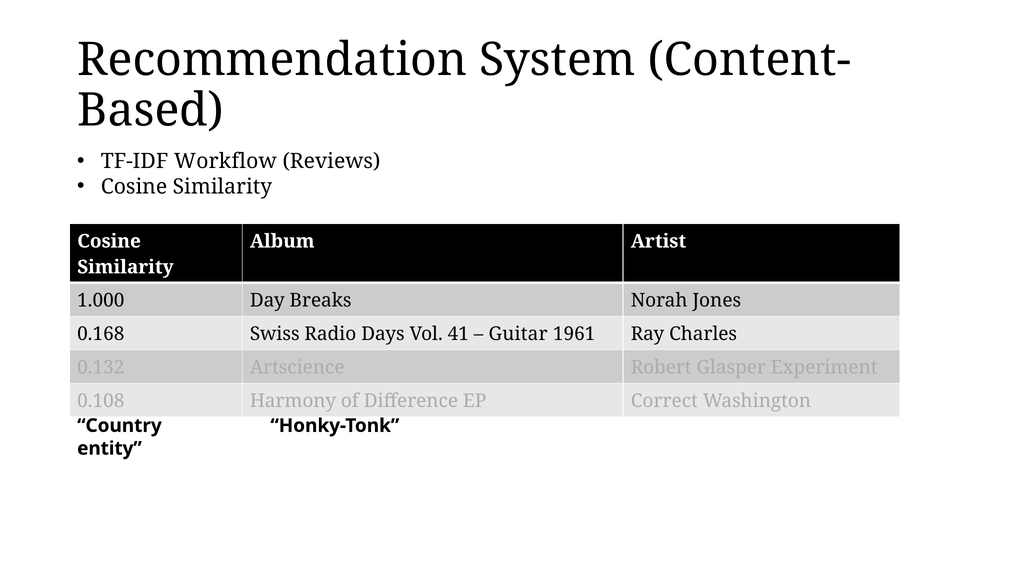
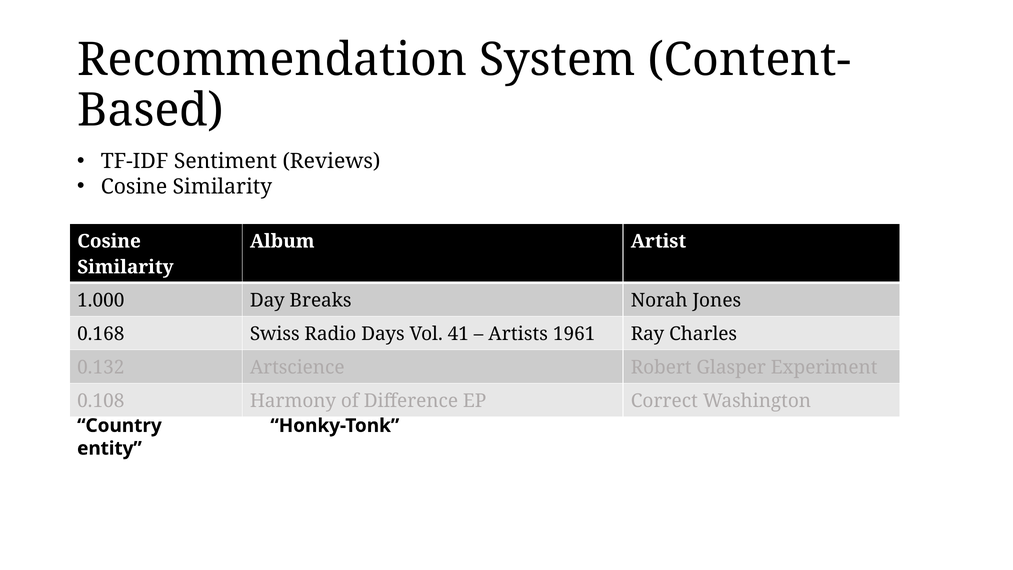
Workflow: Workflow -> Sentiment
Guitar: Guitar -> Artists
